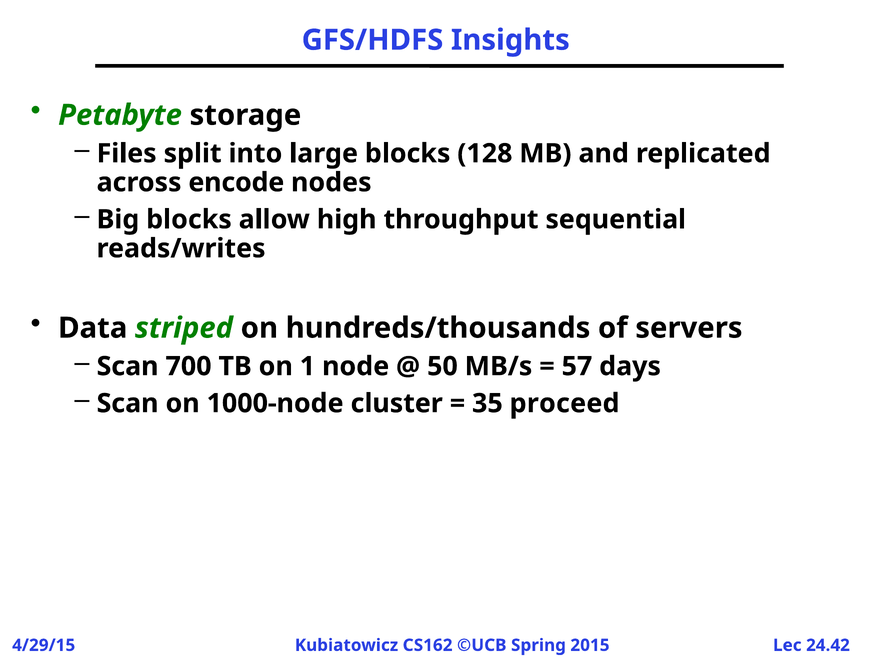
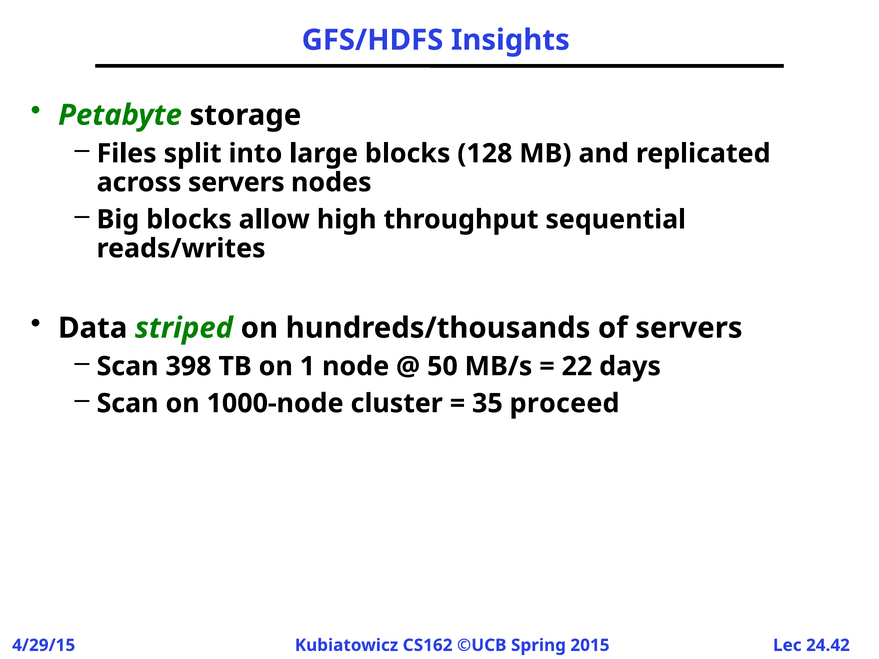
across encode: encode -> servers
700: 700 -> 398
57: 57 -> 22
